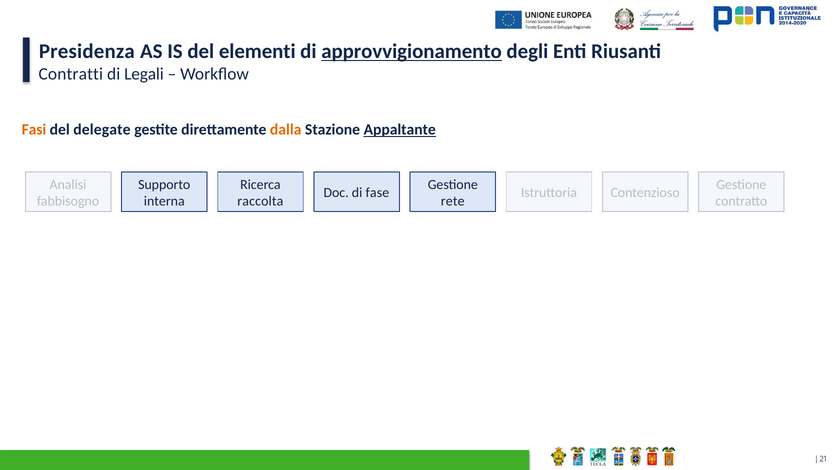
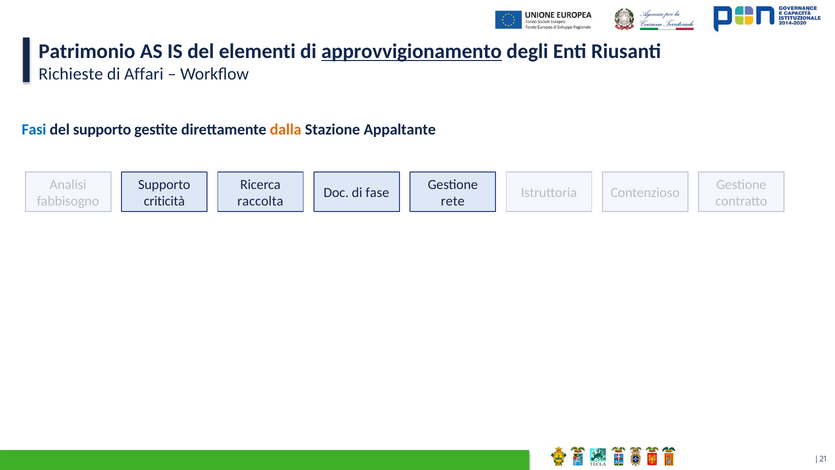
Presidenza: Presidenza -> Patrimonio
Contratti: Contratti -> Richieste
Legali: Legali -> Affari
Fasi colour: orange -> blue
del delegate: delegate -> supporto
Appaltante underline: present -> none
interna: interna -> criticità
